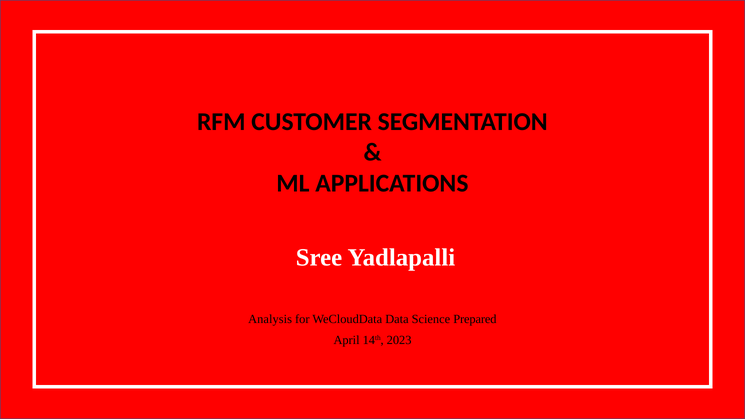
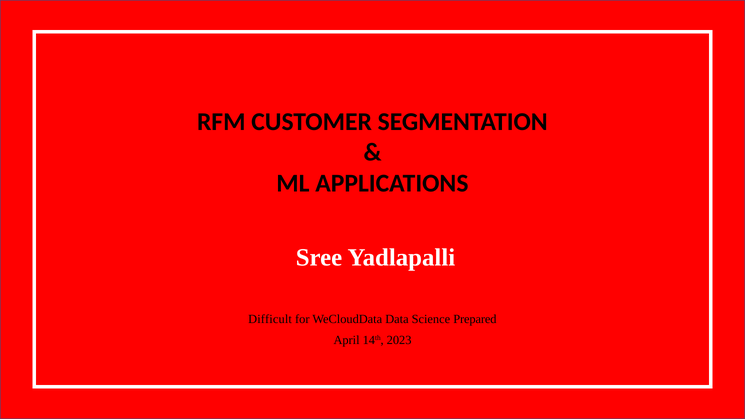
Analysis: Analysis -> Difficult
